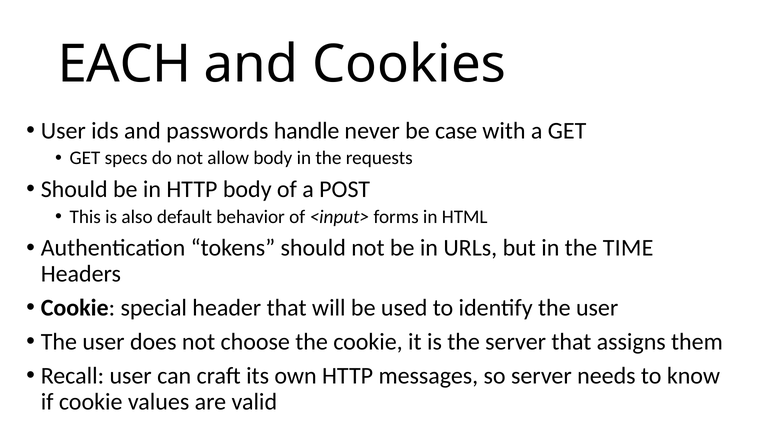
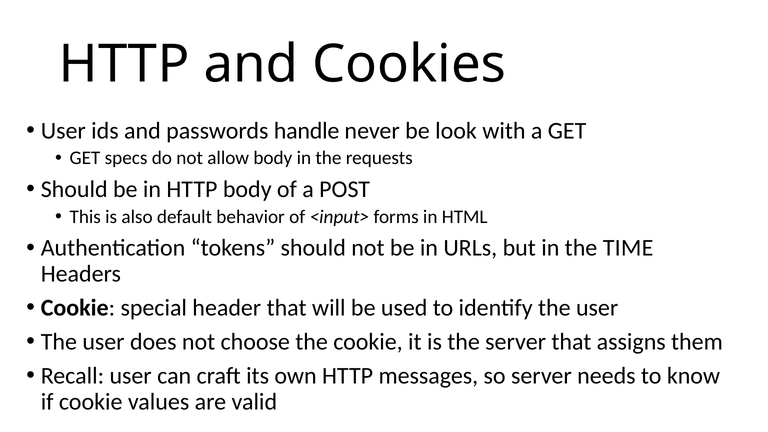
EACH at (125, 64): EACH -> HTTP
case: case -> look
